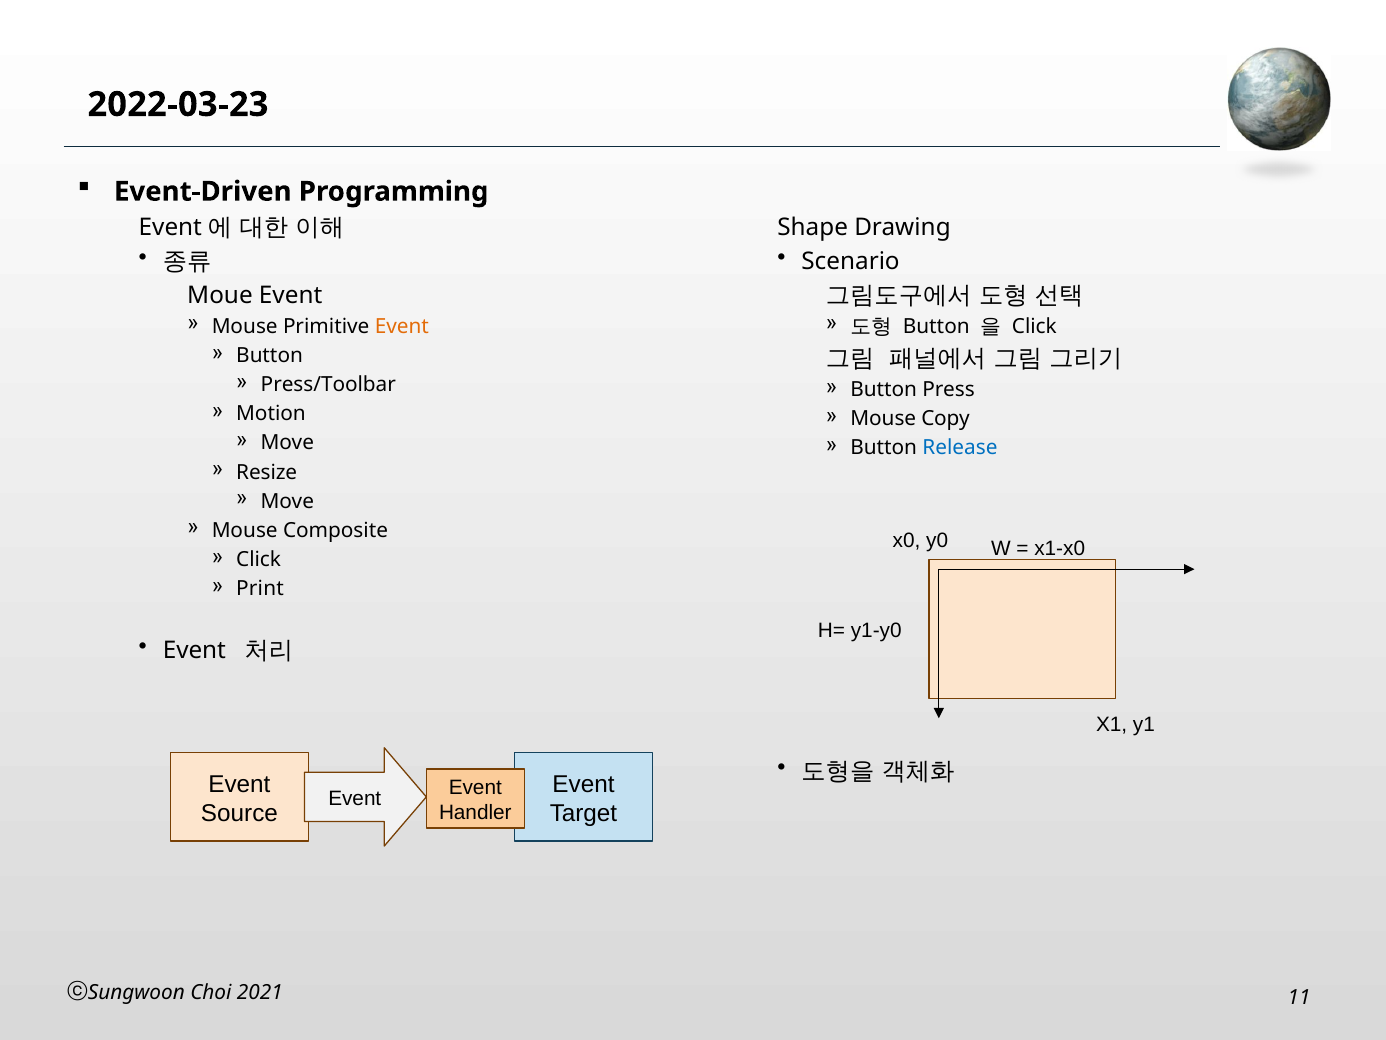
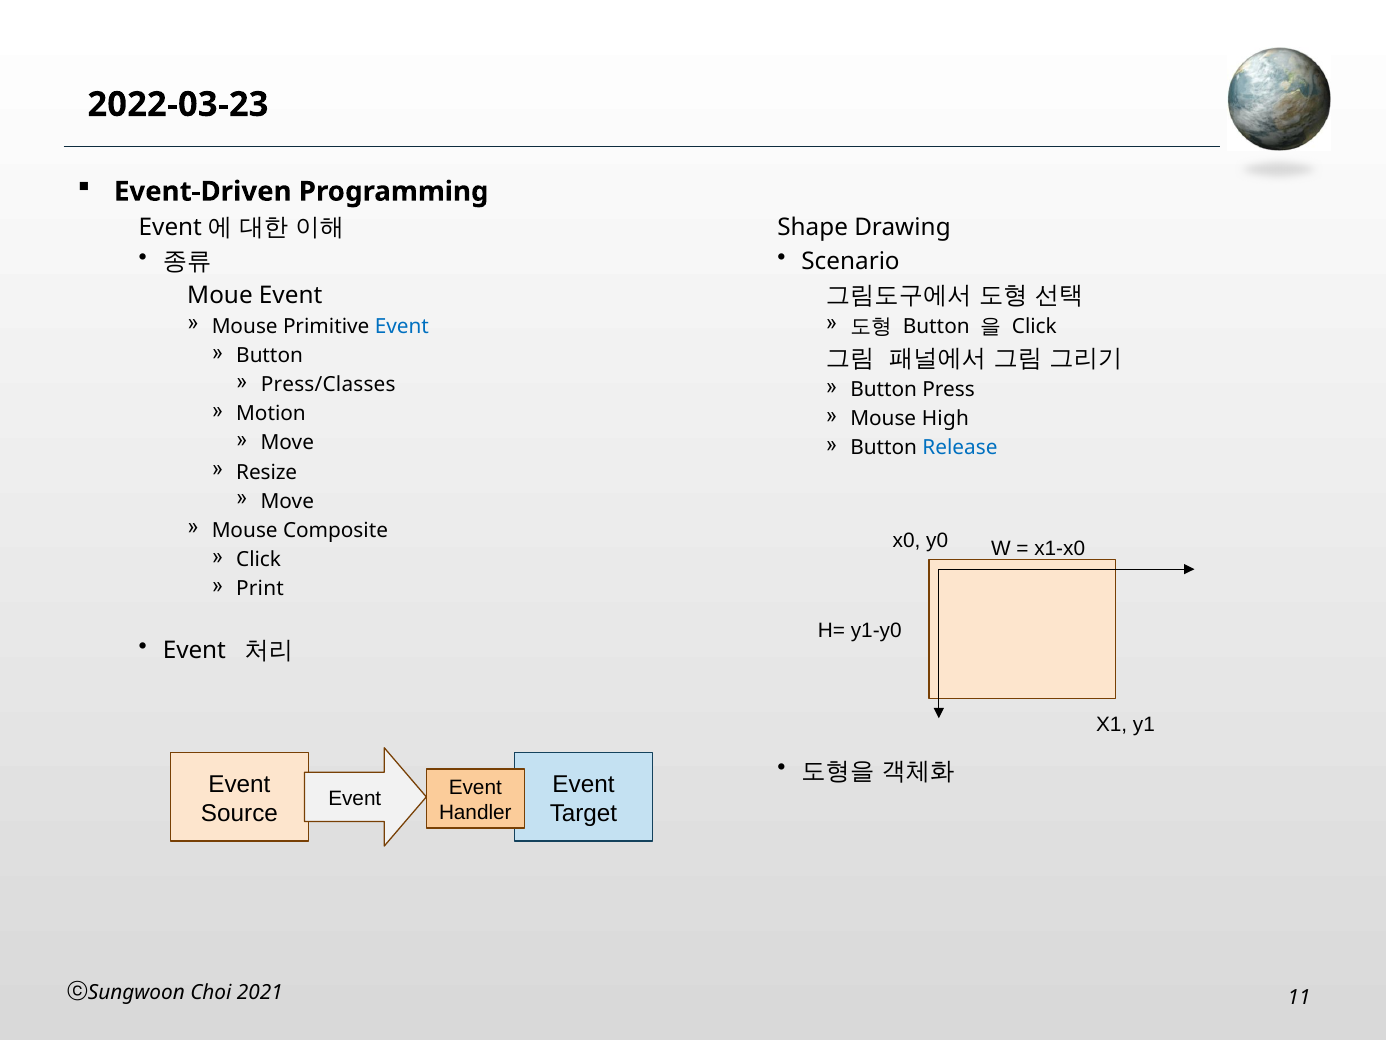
Event at (402, 326) colour: orange -> blue
Press/Toolbar: Press/Toolbar -> Press/Classes
Copy: Copy -> High
